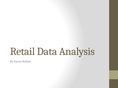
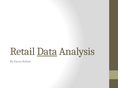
Data underline: none -> present
